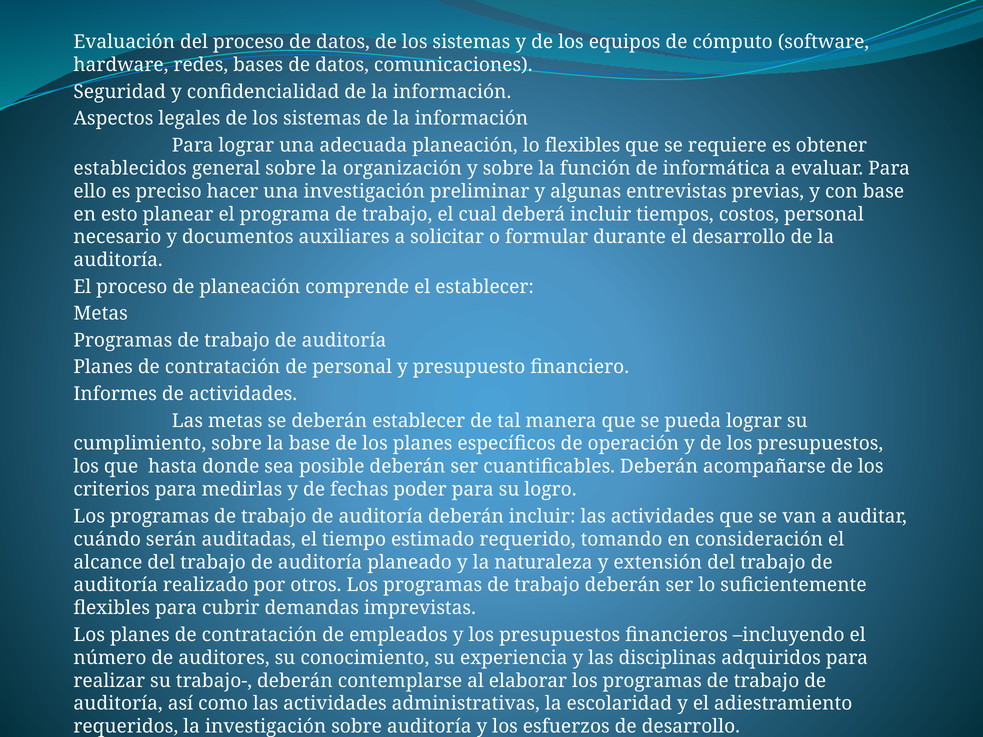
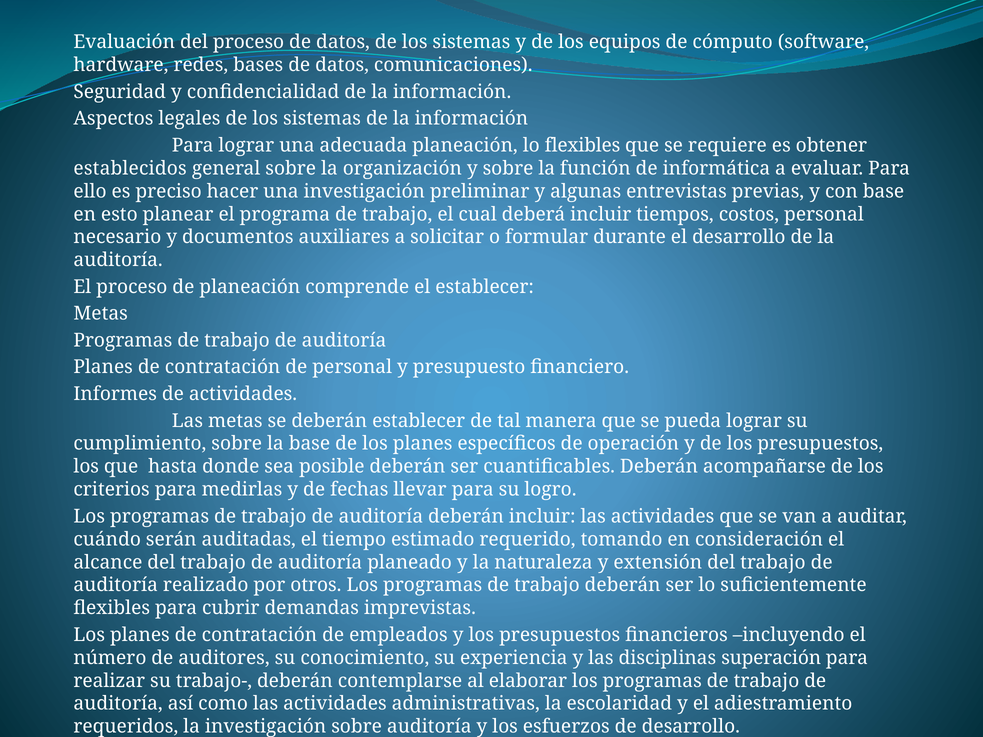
poder: poder -> llevar
adquiridos: adquiridos -> superación
